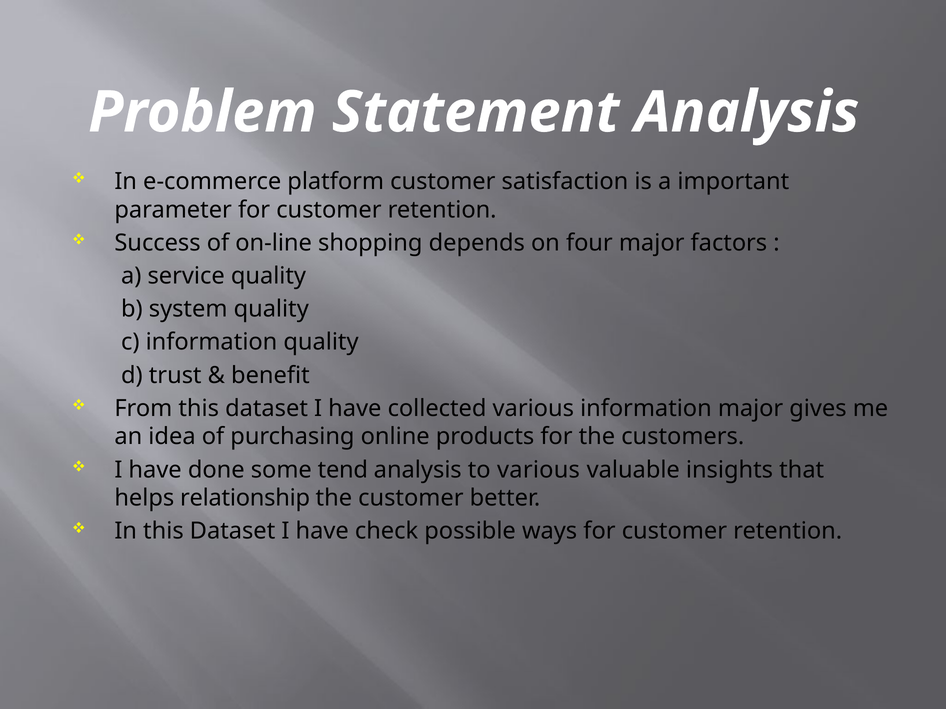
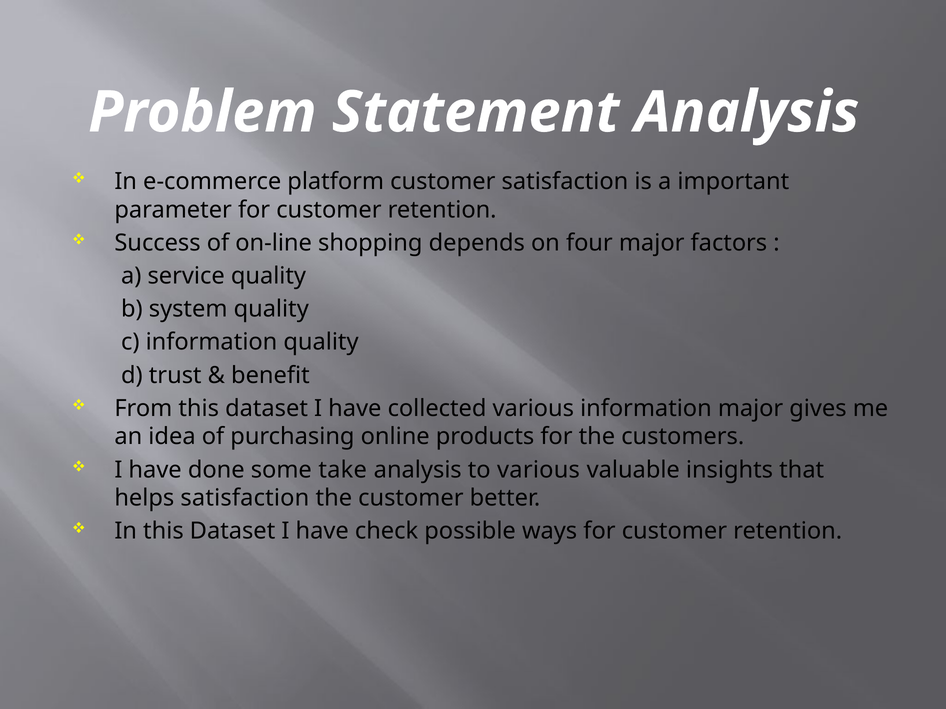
tend: tend -> take
helps relationship: relationship -> satisfaction
